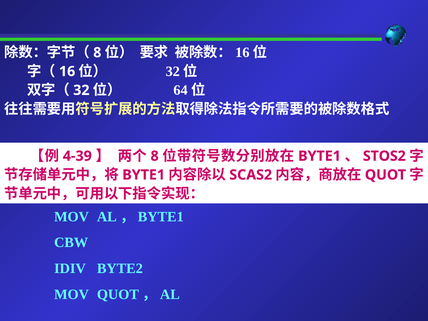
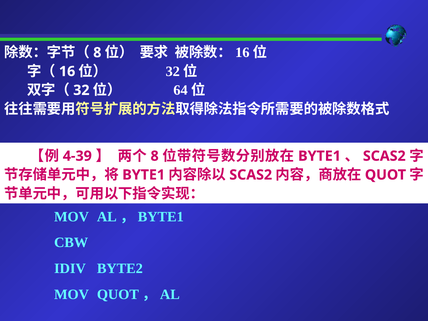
STOS2 at (384, 156): STOS2 -> SCAS2
